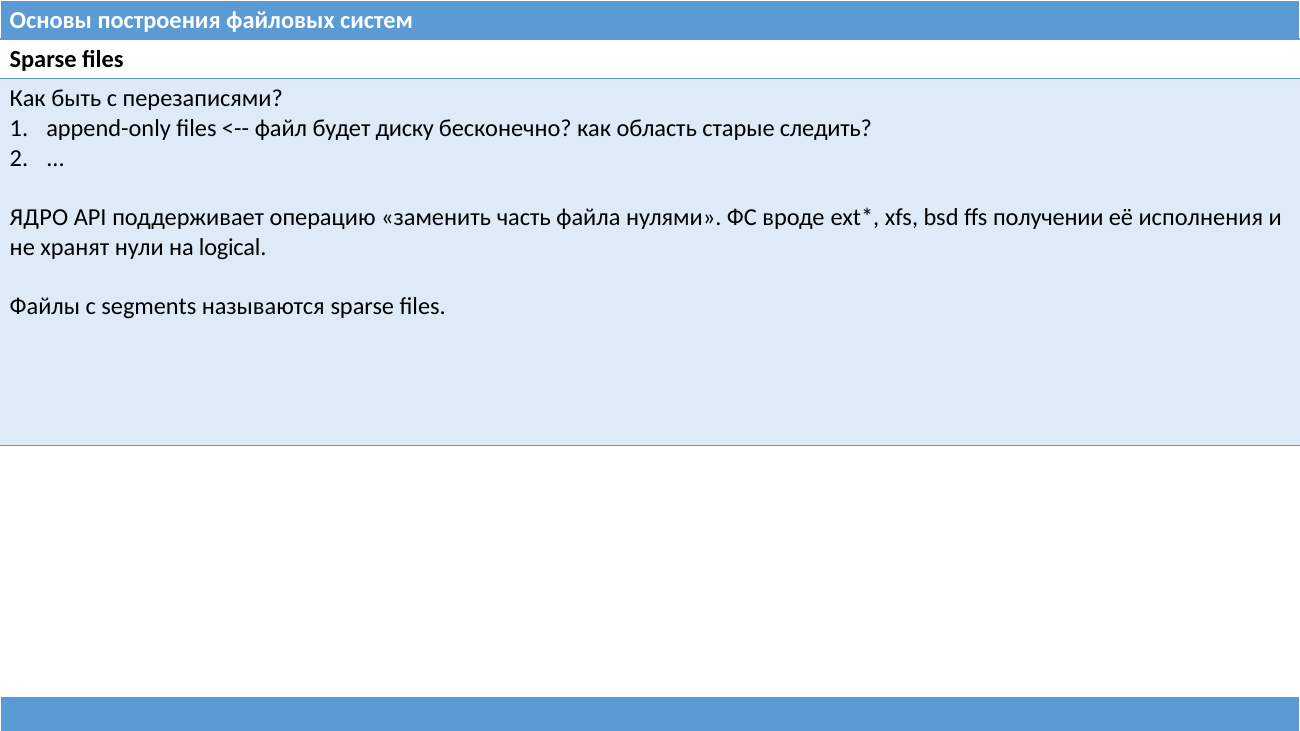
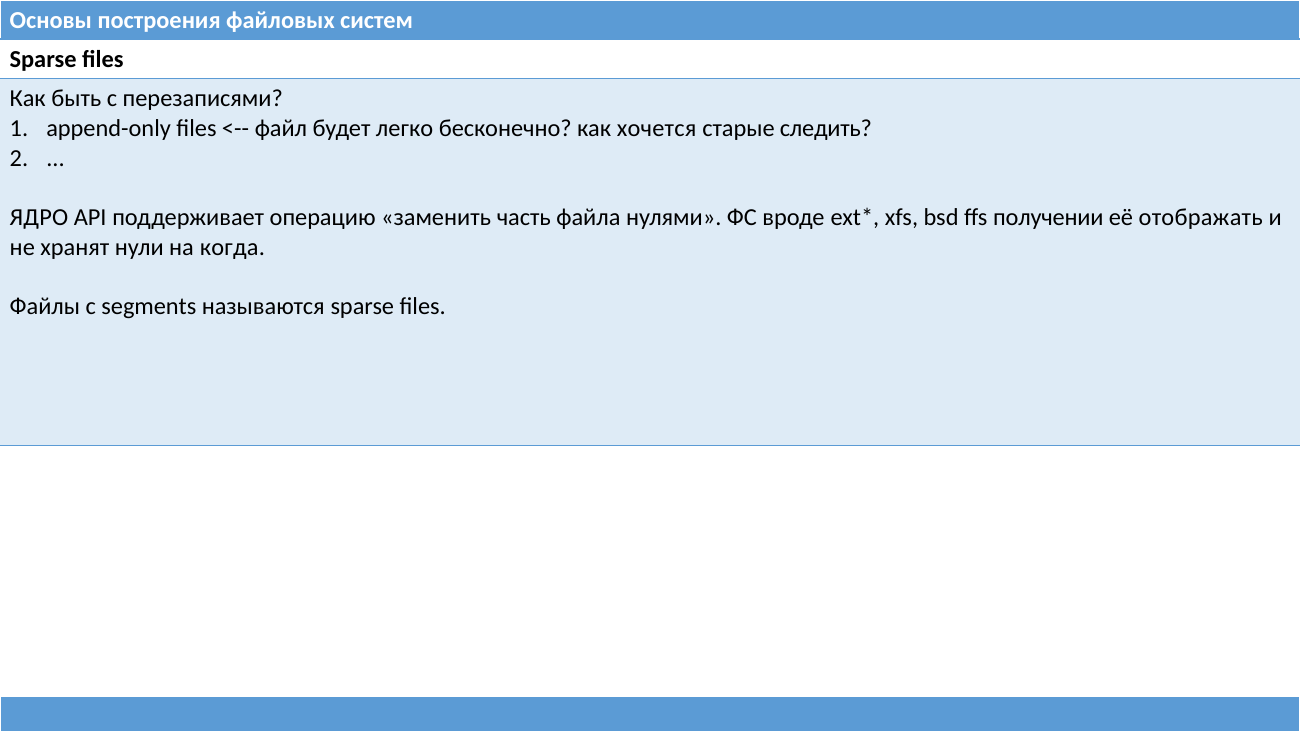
диску: диску -> легко
область: область -> хочется
исполнения: исполнения -> отображать
logical: logical -> когда
